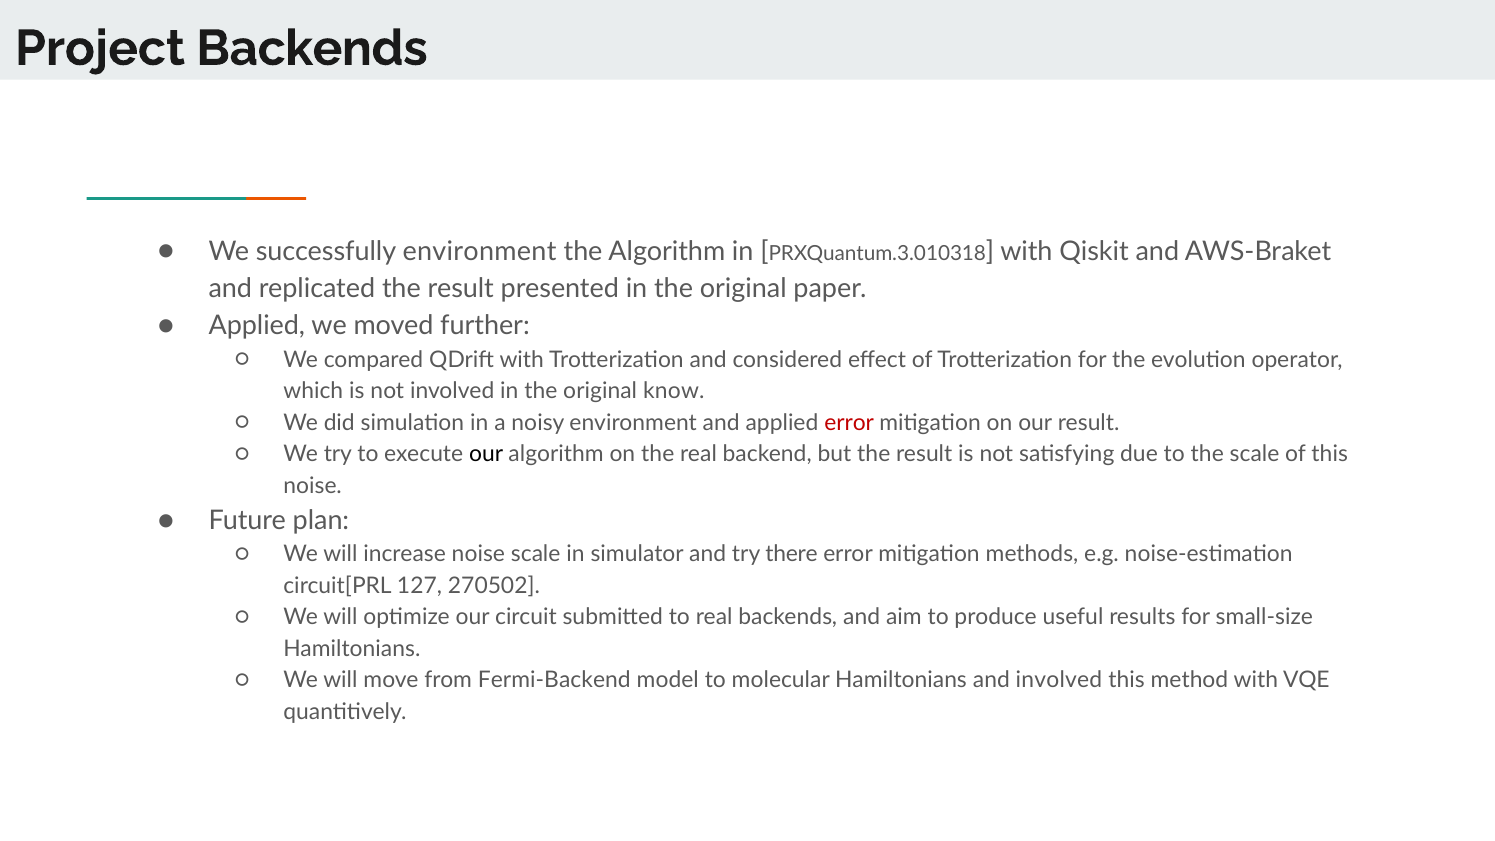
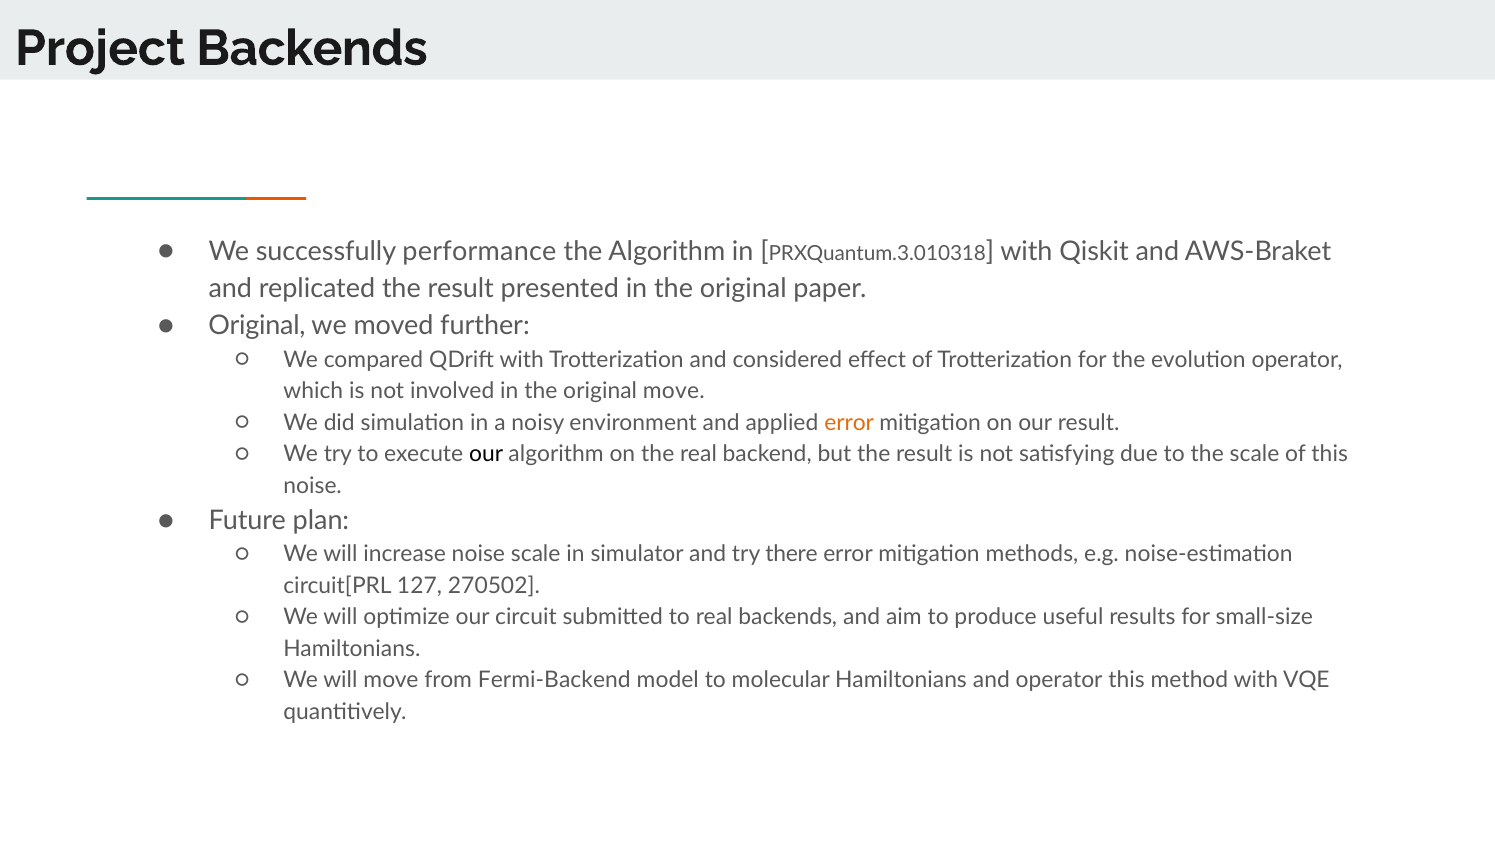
successfully environment: environment -> performance
Applied at (257, 326): Applied -> Original
original know: know -> move
error at (849, 423) colour: red -> orange
and involved: involved -> operator
